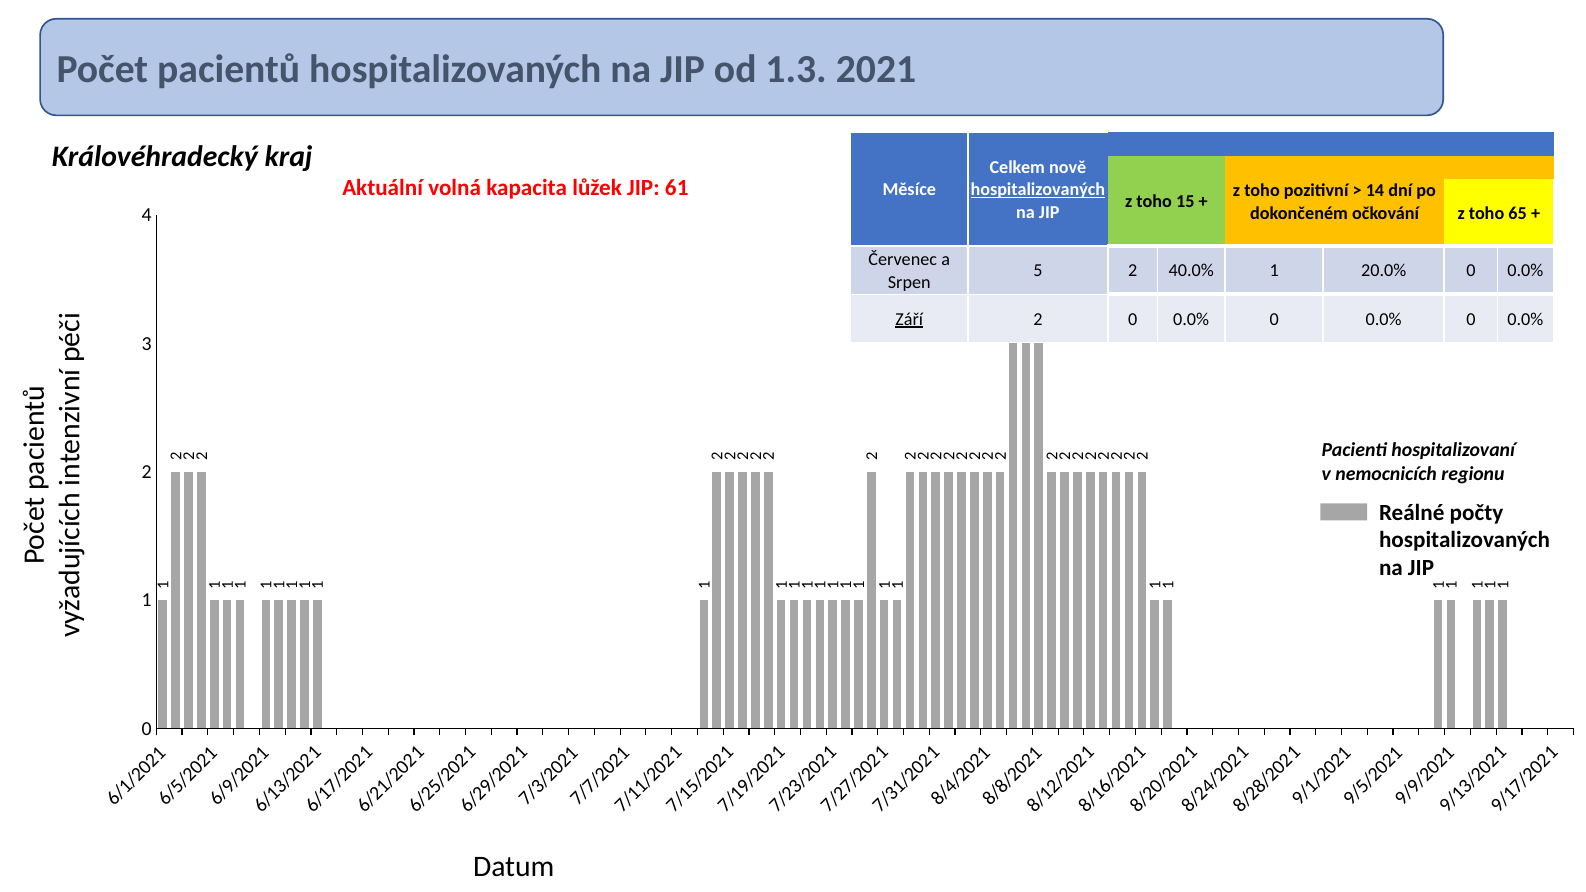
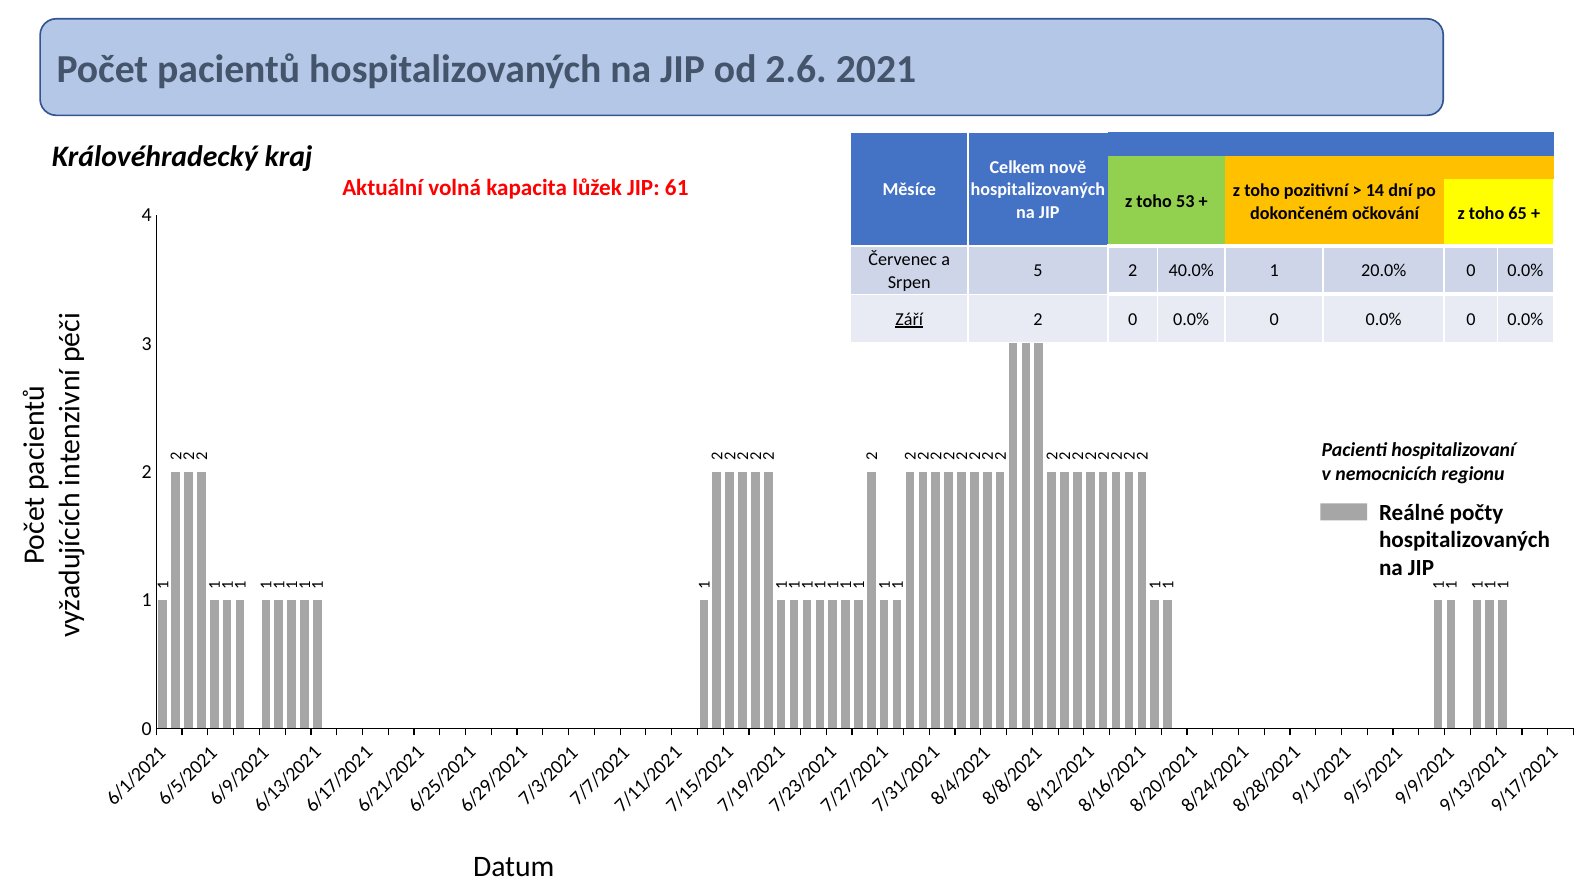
1.3: 1.3 -> 2.6
hospitalizovaných at (1038, 190) underline: present -> none
15: 15 -> 53
